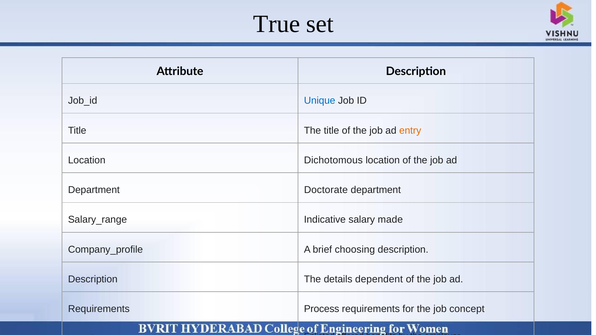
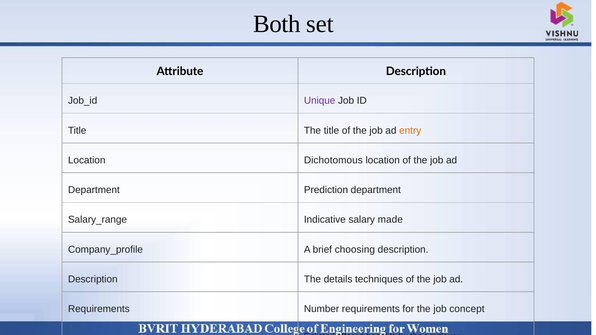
True: True -> Both
Unique colour: blue -> purple
Doctorate: Doctorate -> Prediction
dependent: dependent -> techniques
Process: Process -> Number
